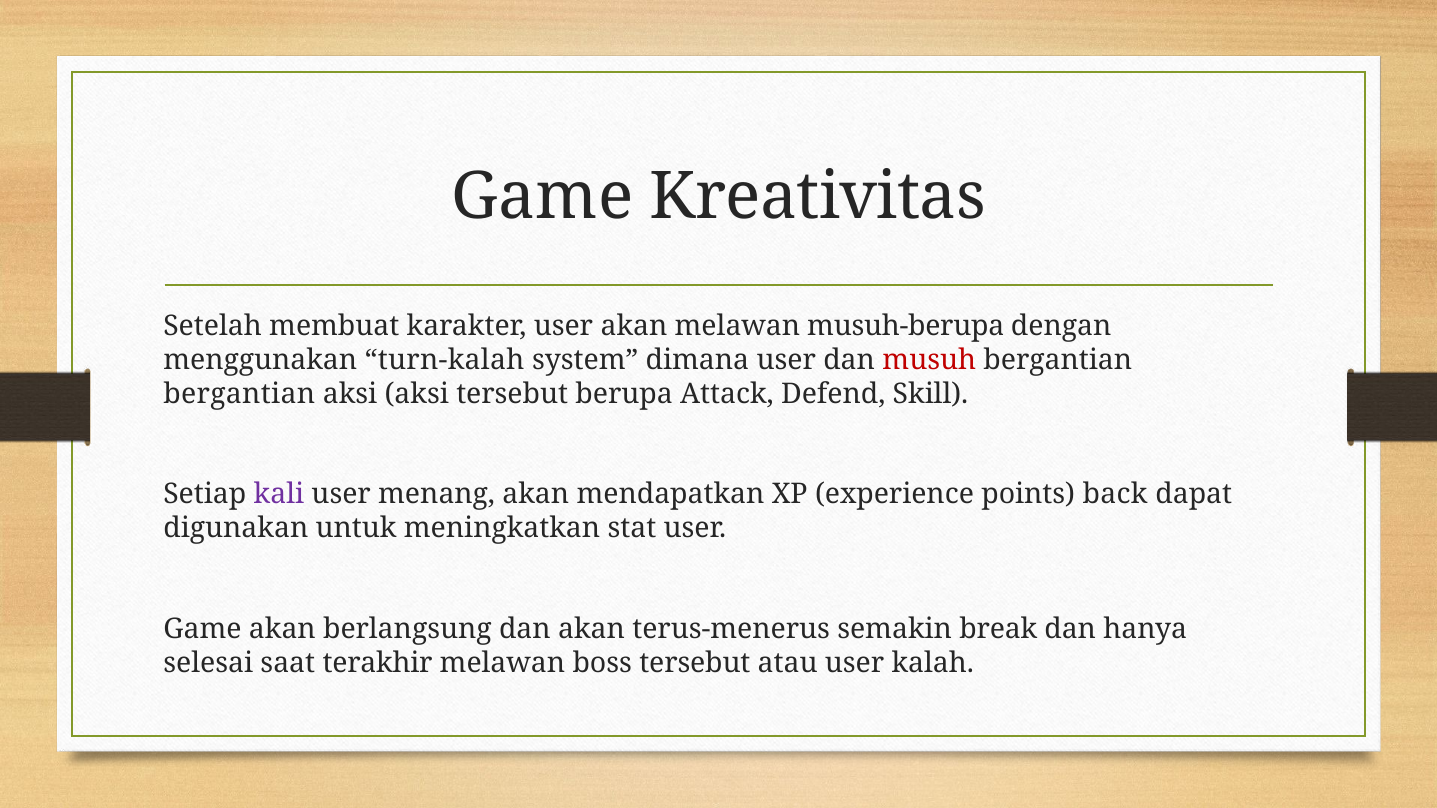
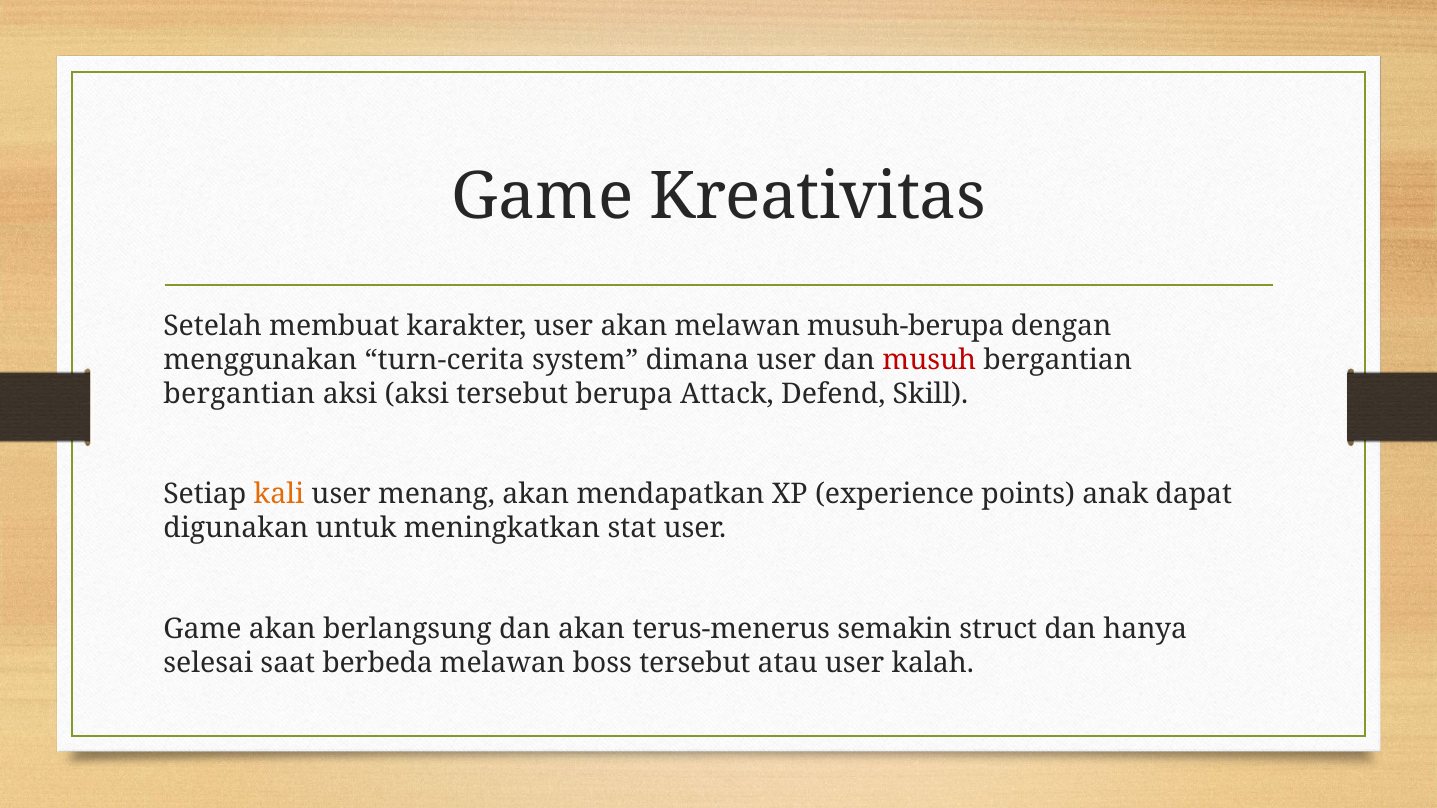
turn-kalah: turn-kalah -> turn-cerita
kali colour: purple -> orange
back: back -> anak
break: break -> struct
terakhir: terakhir -> berbeda
